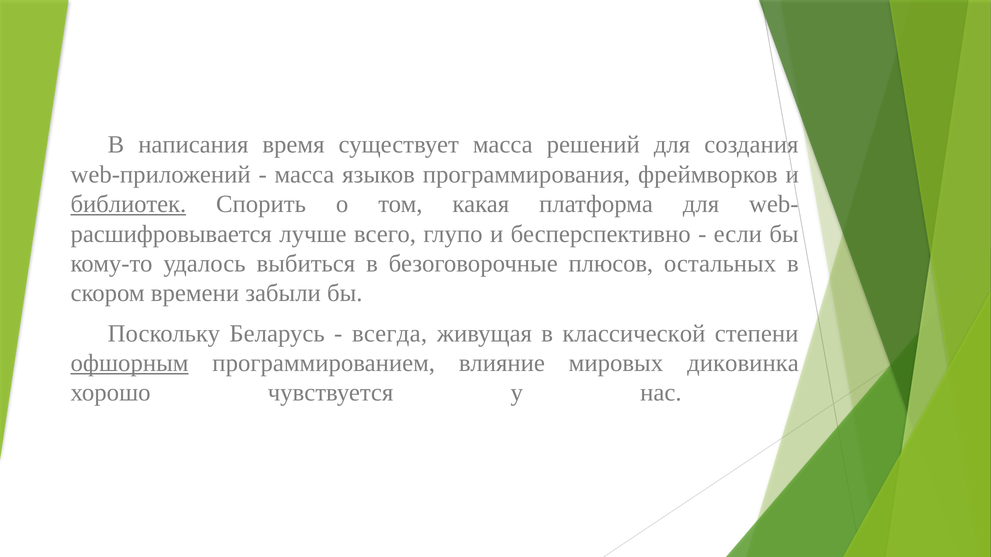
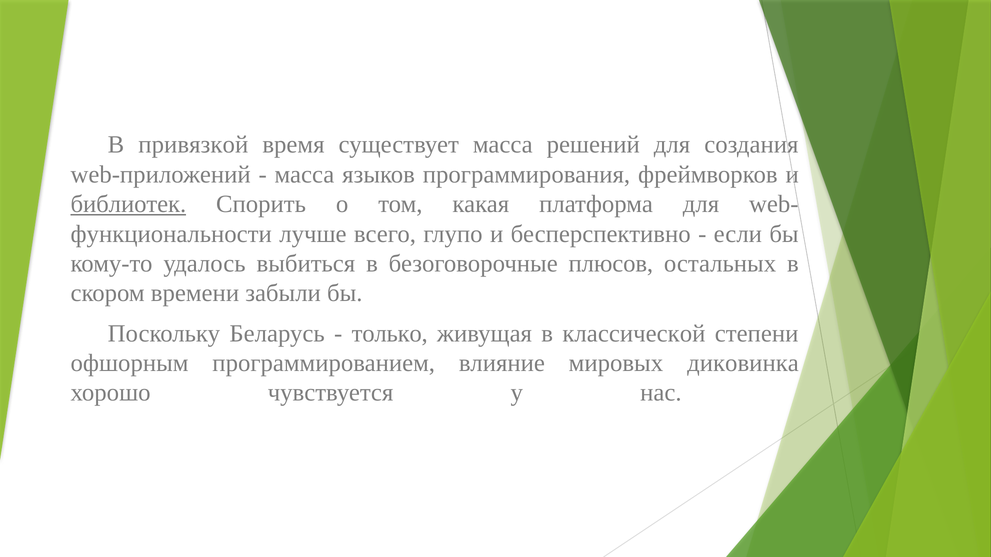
написания: написания -> привязкой
расшифровывается: расшифровывается -> функциональности
всегда: всегда -> только
офшорным underline: present -> none
